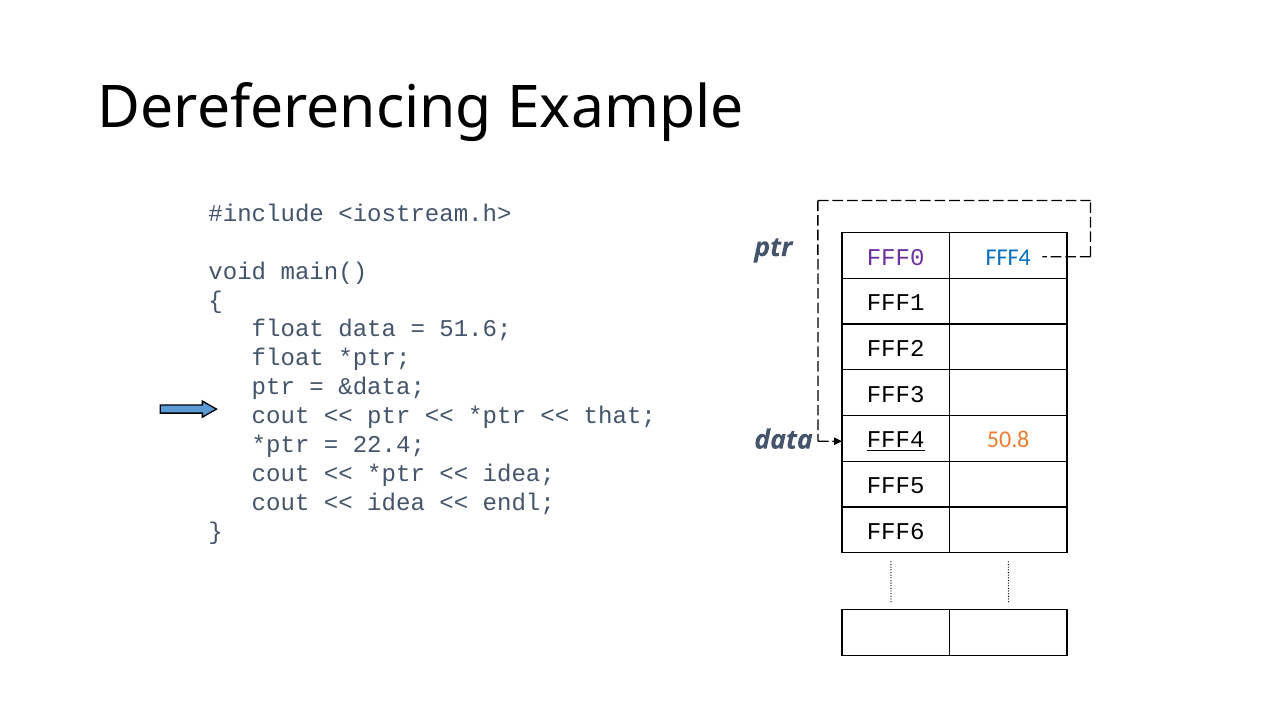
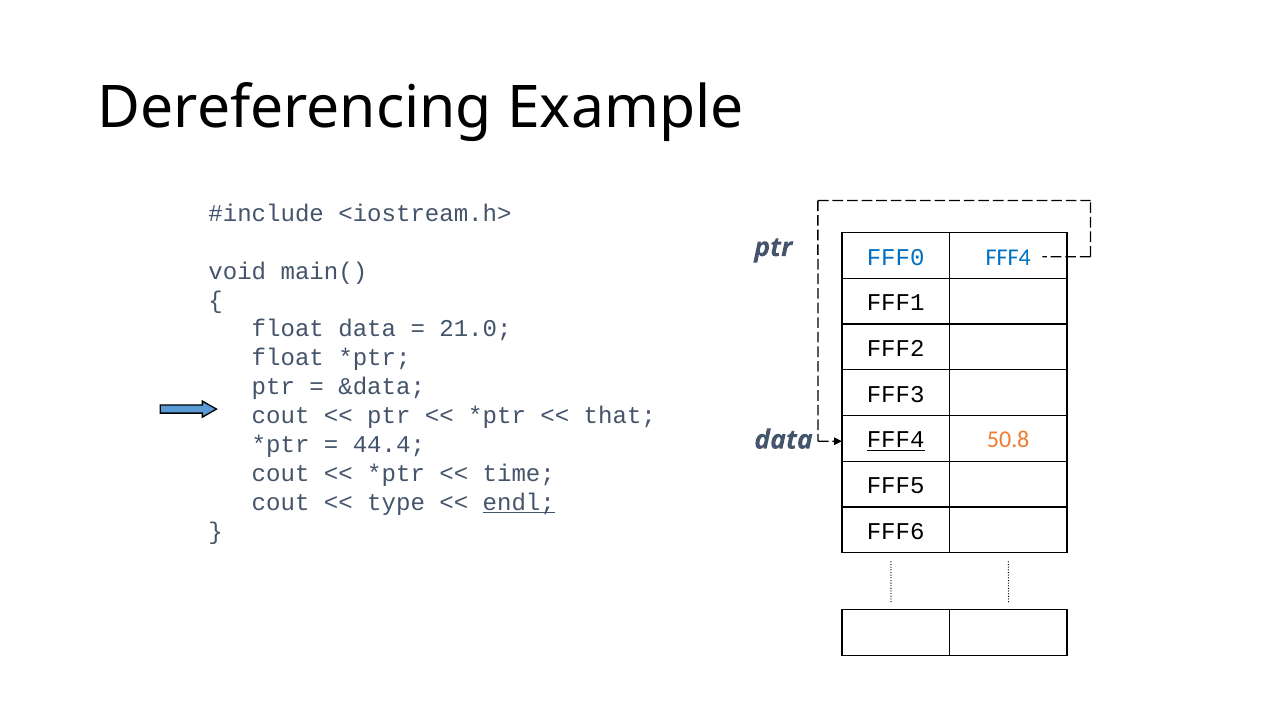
FFF0 colour: purple -> blue
51.6: 51.6 -> 21.0
22.4: 22.4 -> 44.4
idea at (519, 473): idea -> time
idea at (396, 502): idea -> type
endl underline: none -> present
